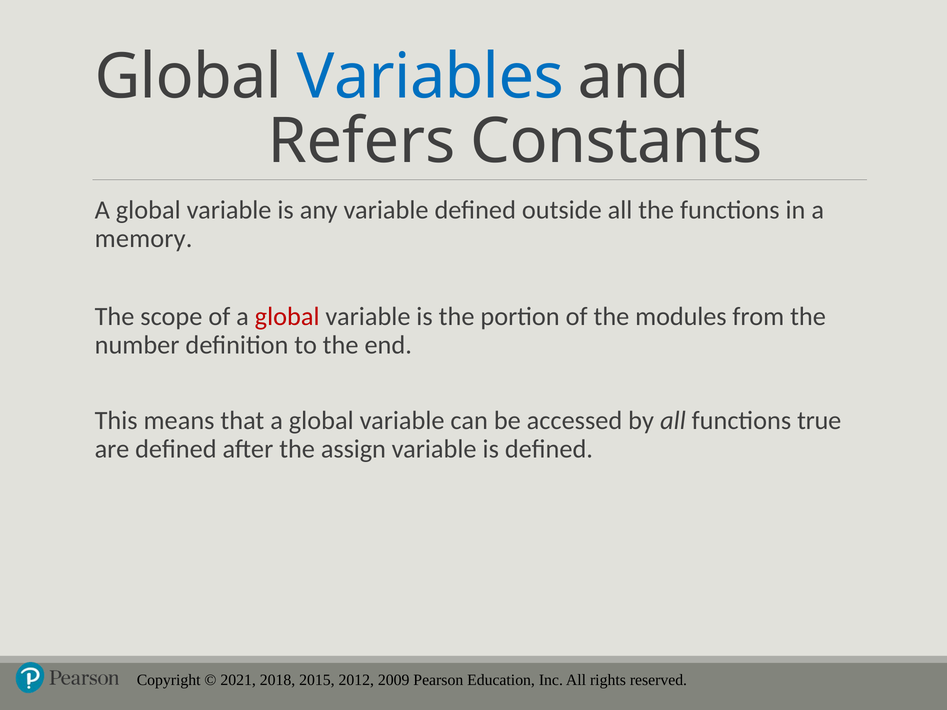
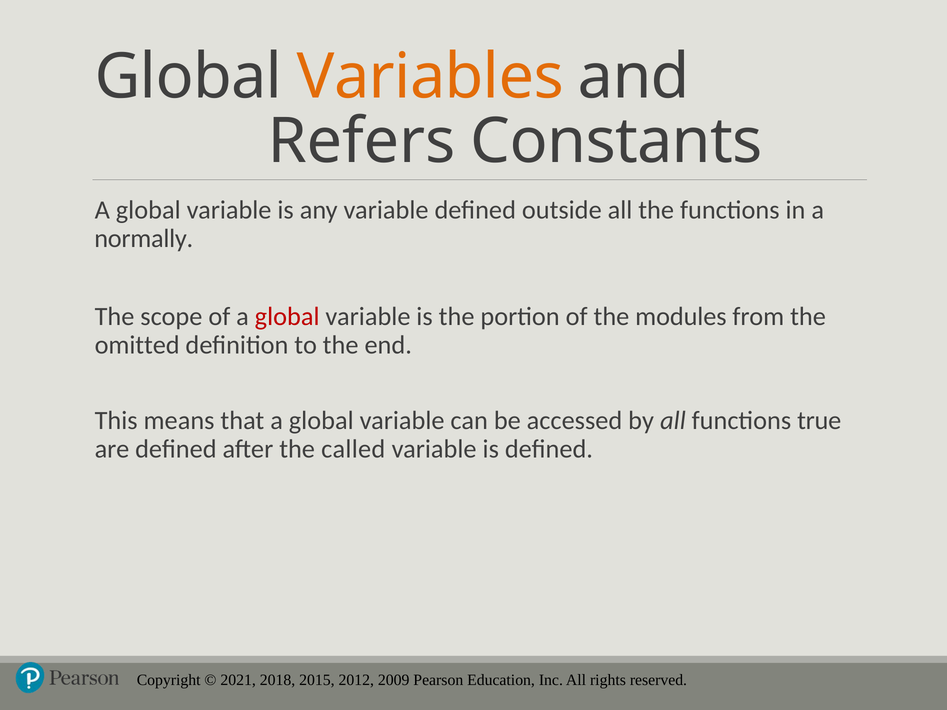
Variables colour: blue -> orange
memory: memory -> normally
number: number -> omitted
assign: assign -> called
